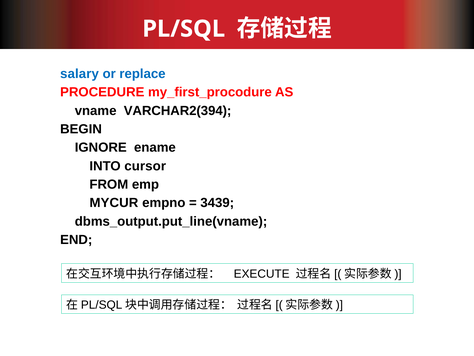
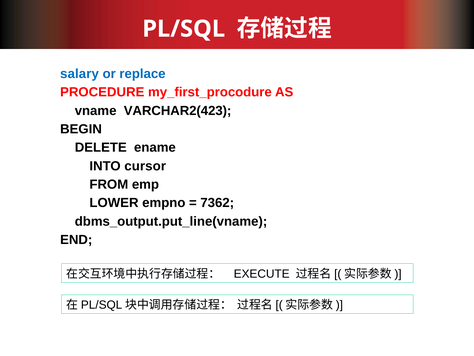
VARCHAR2(394: VARCHAR2(394 -> VARCHAR2(423
IGNORE: IGNORE -> DELETE
MYCUR: MYCUR -> LOWER
3439: 3439 -> 7362
